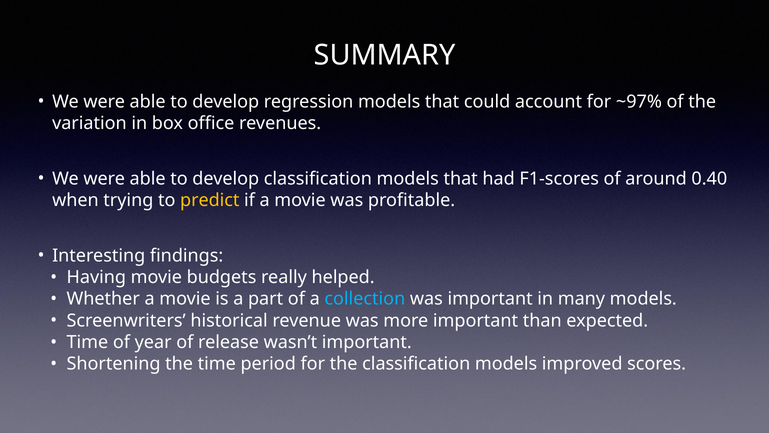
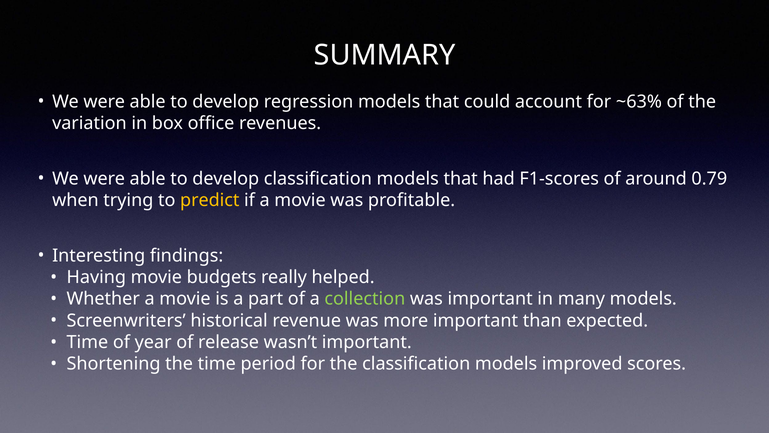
~97%: ~97% -> ~63%
0.40: 0.40 -> 0.79
collection colour: light blue -> light green
